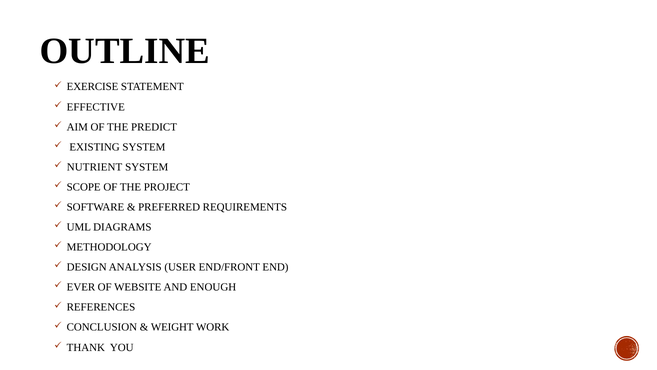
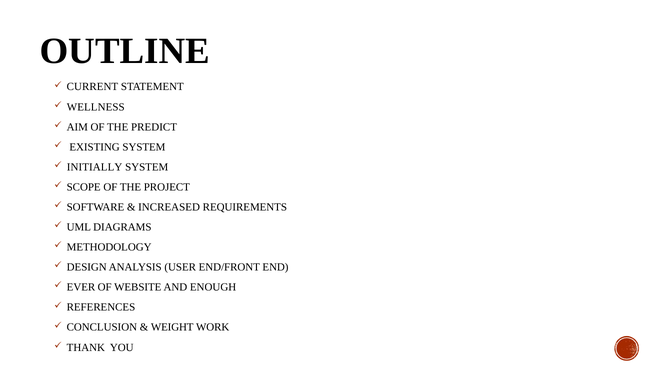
EXERCISE: EXERCISE -> CURRENT
EFFECTIVE: EFFECTIVE -> WELLNESS
NUTRIENT: NUTRIENT -> INITIALLY
PREFERRED: PREFERRED -> INCREASED
